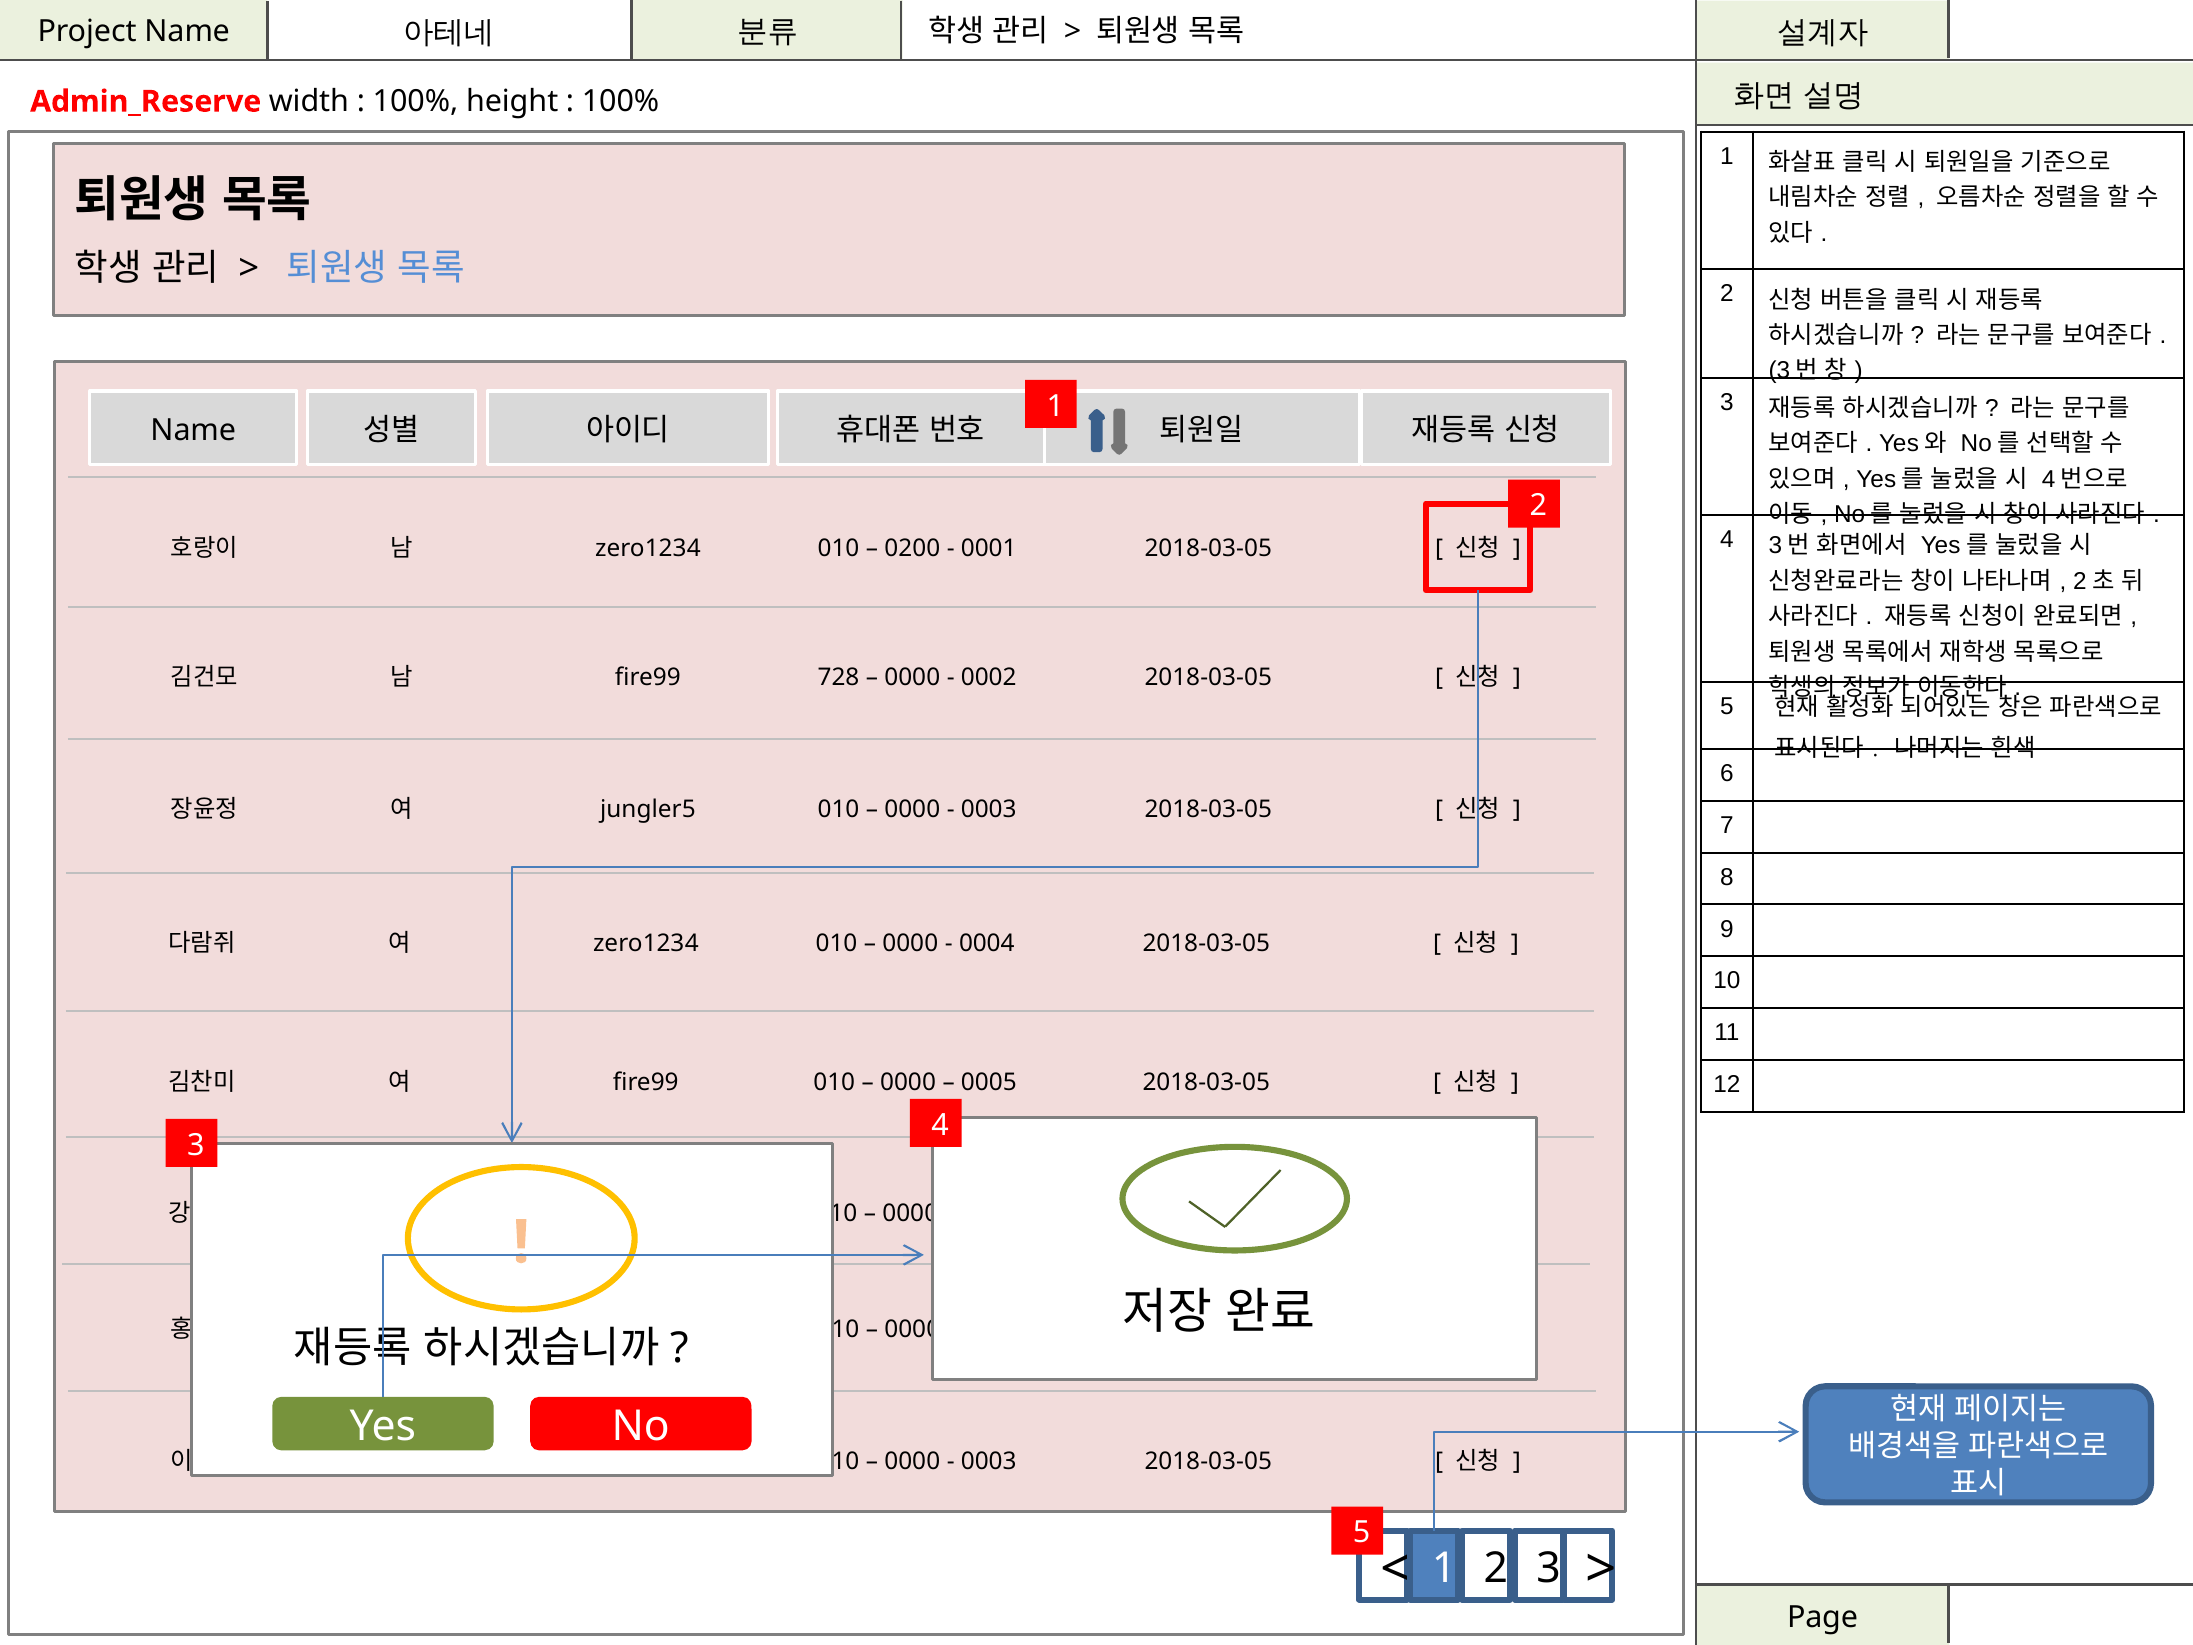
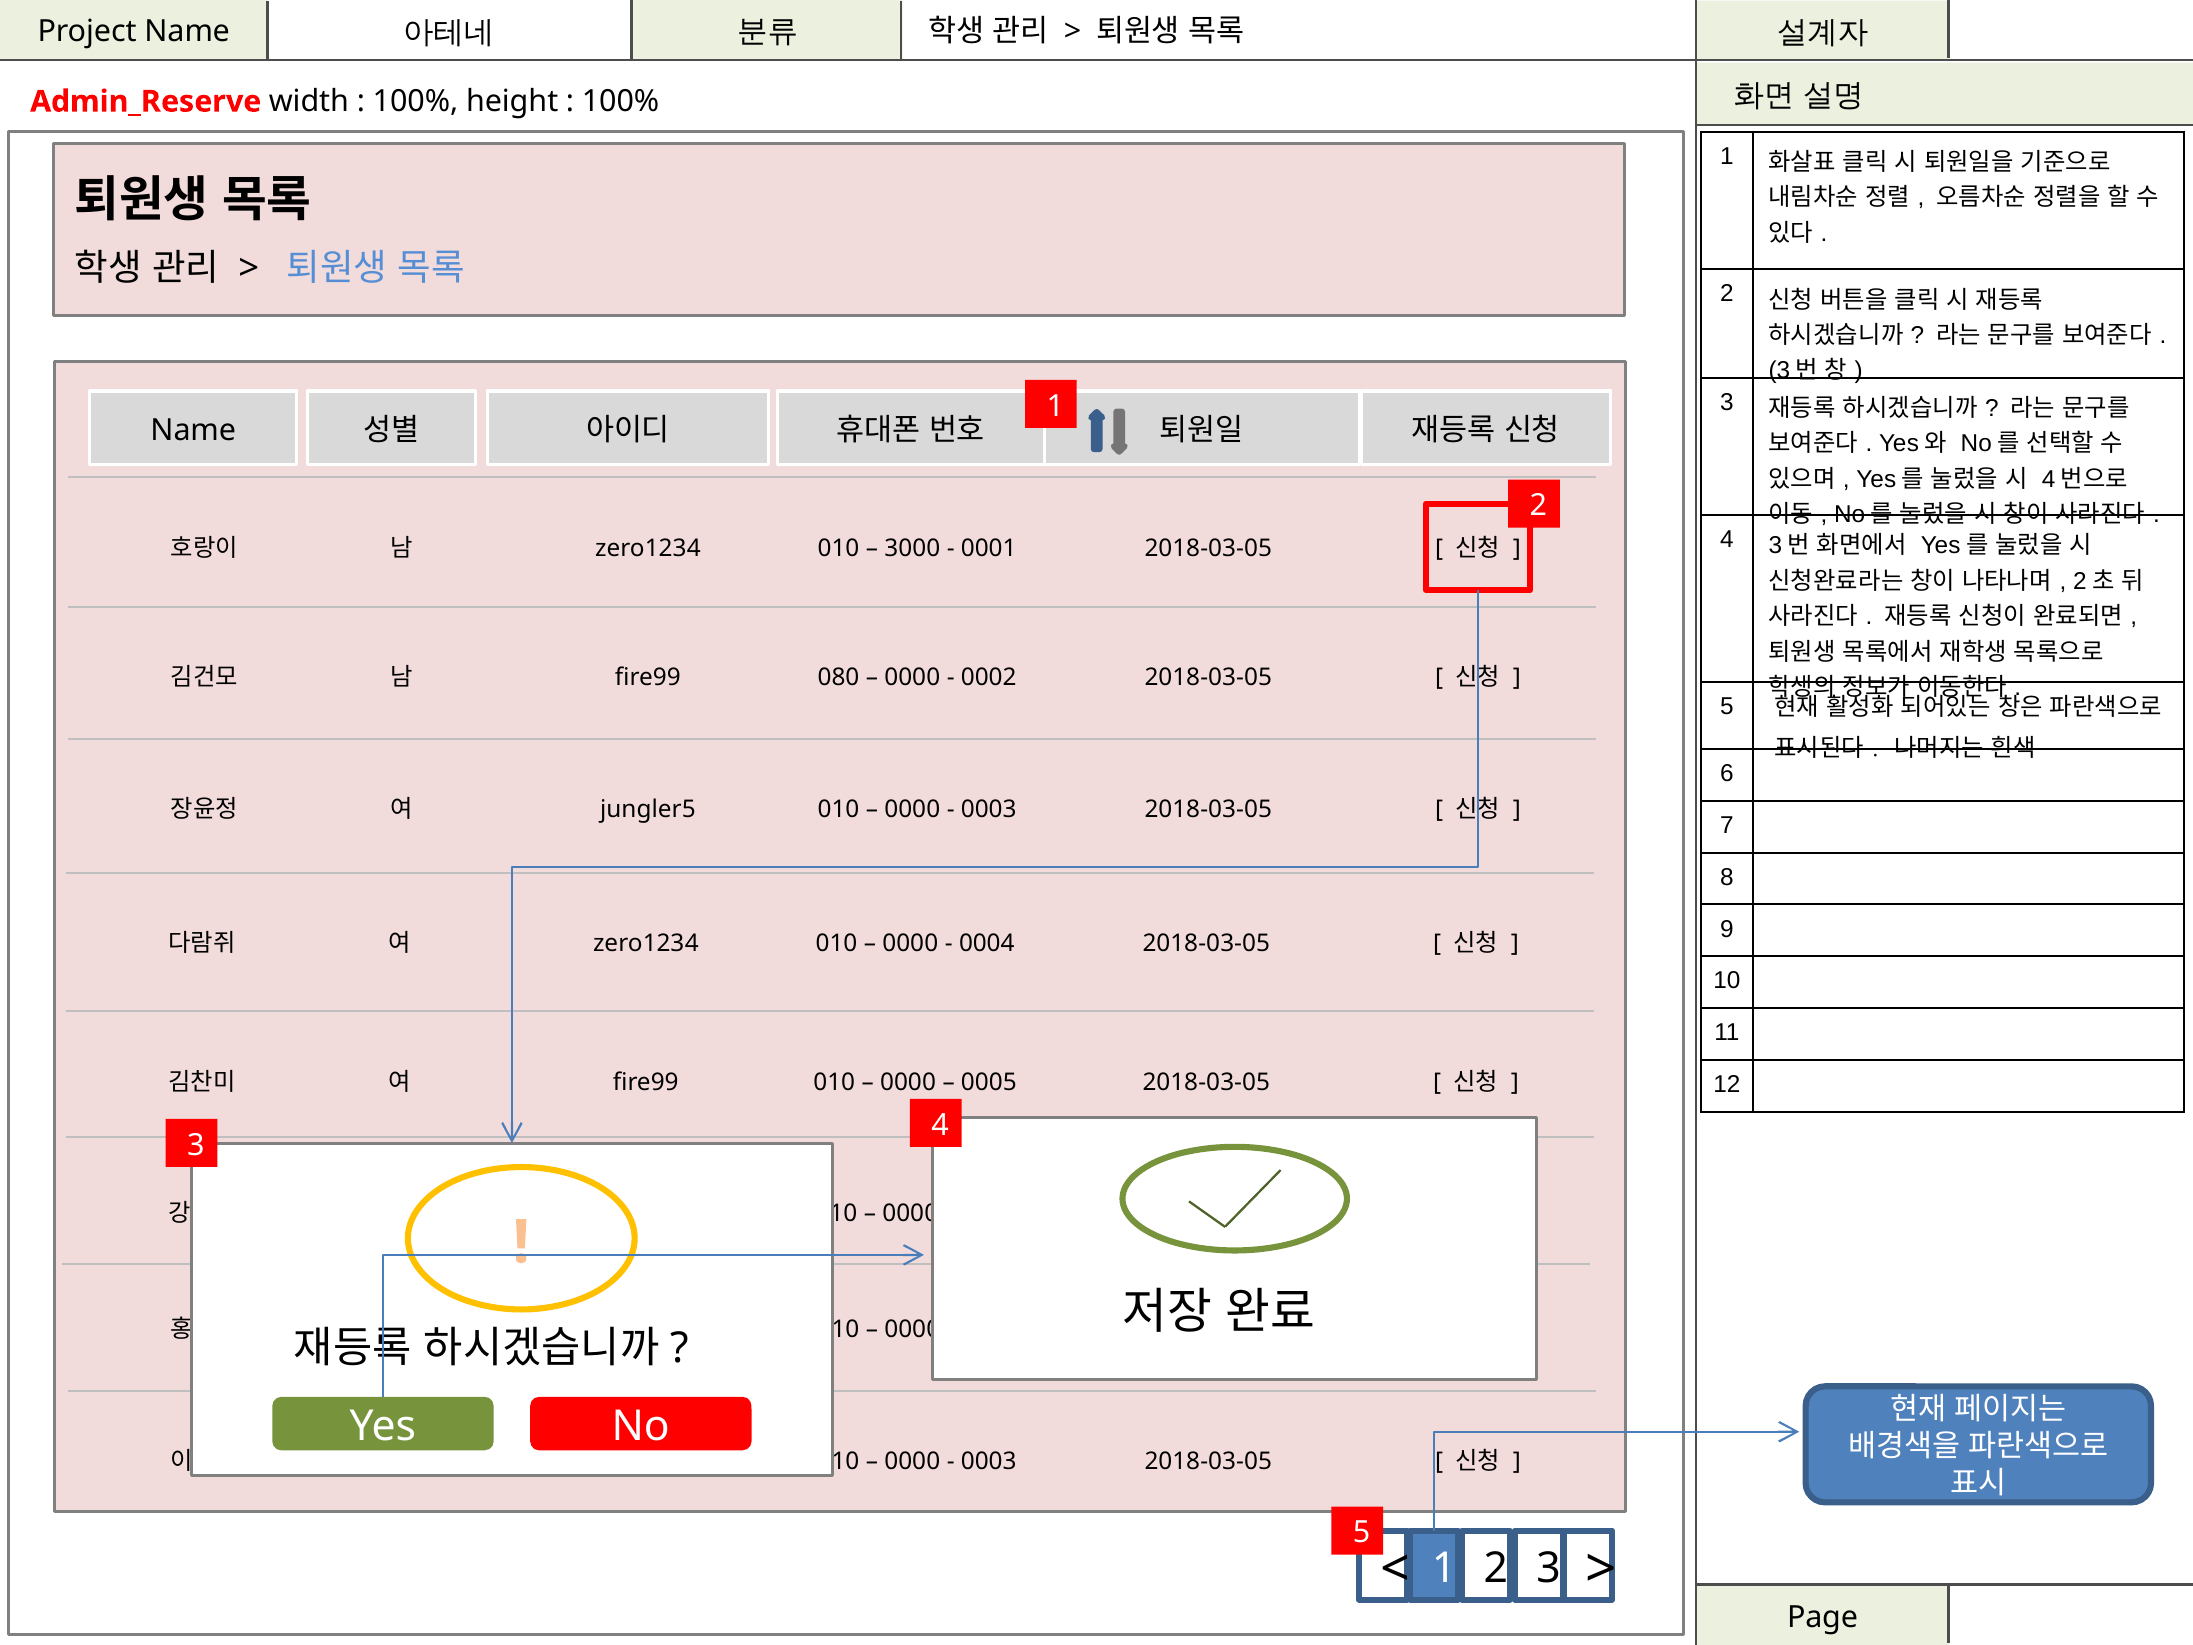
0200: 0200 -> 3000
728: 728 -> 080
